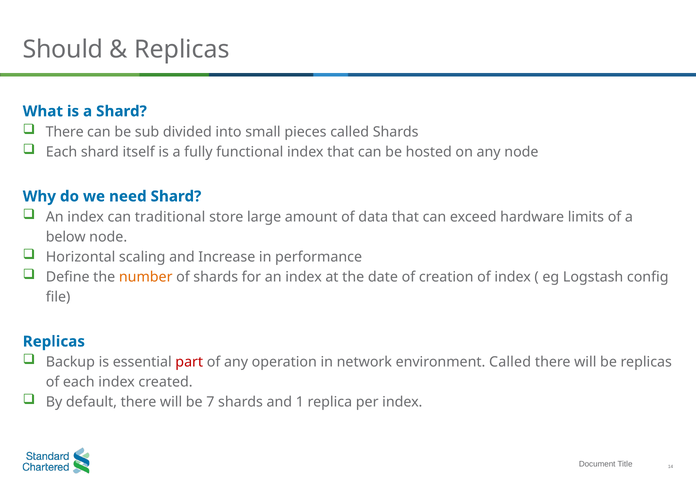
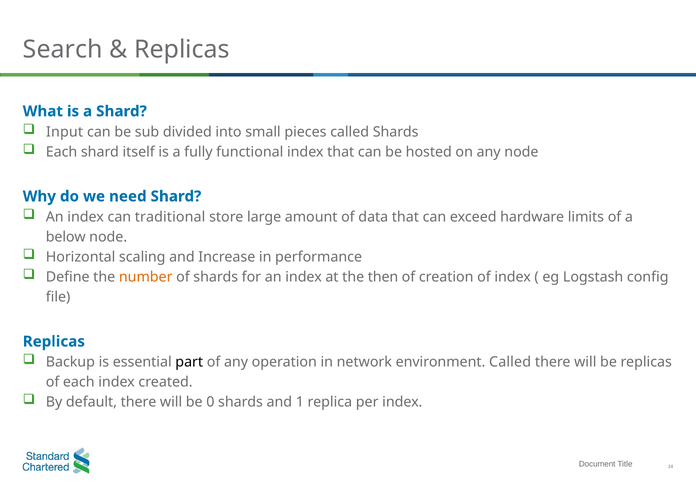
Should: Should -> Search
There at (65, 132): There -> Input
date: date -> then
part colour: red -> black
7: 7 -> 0
